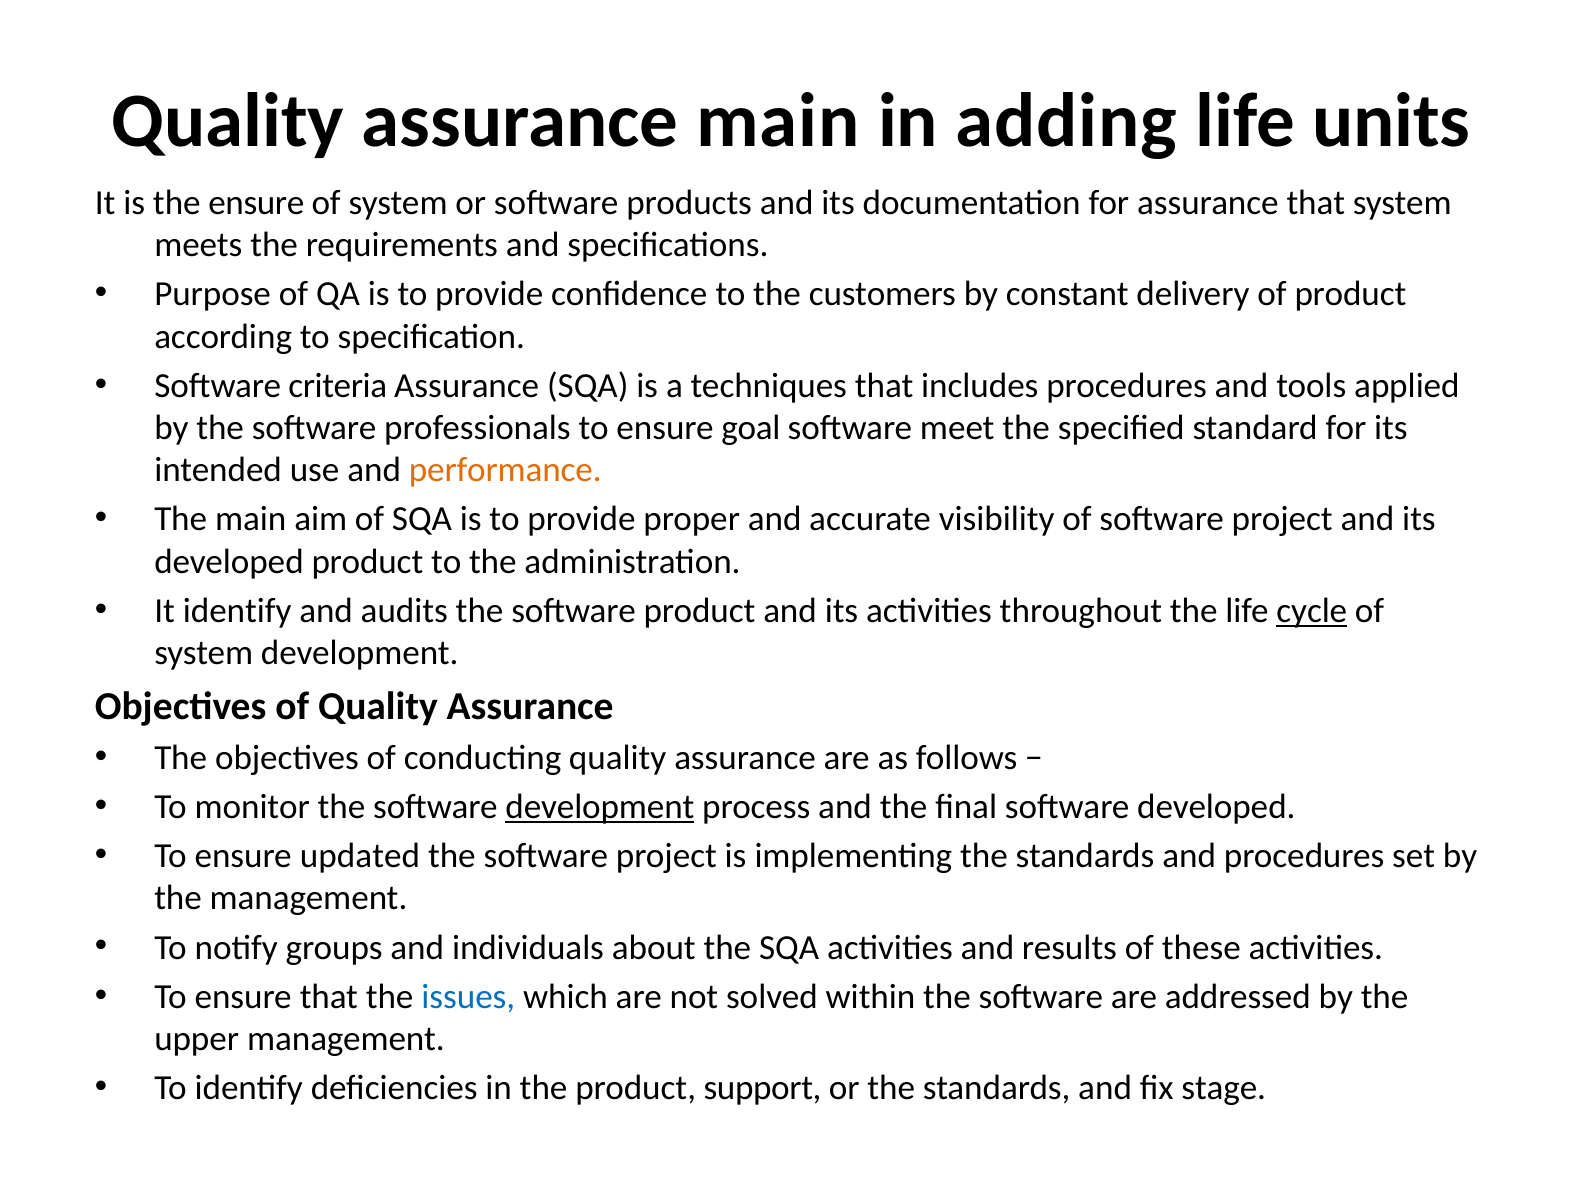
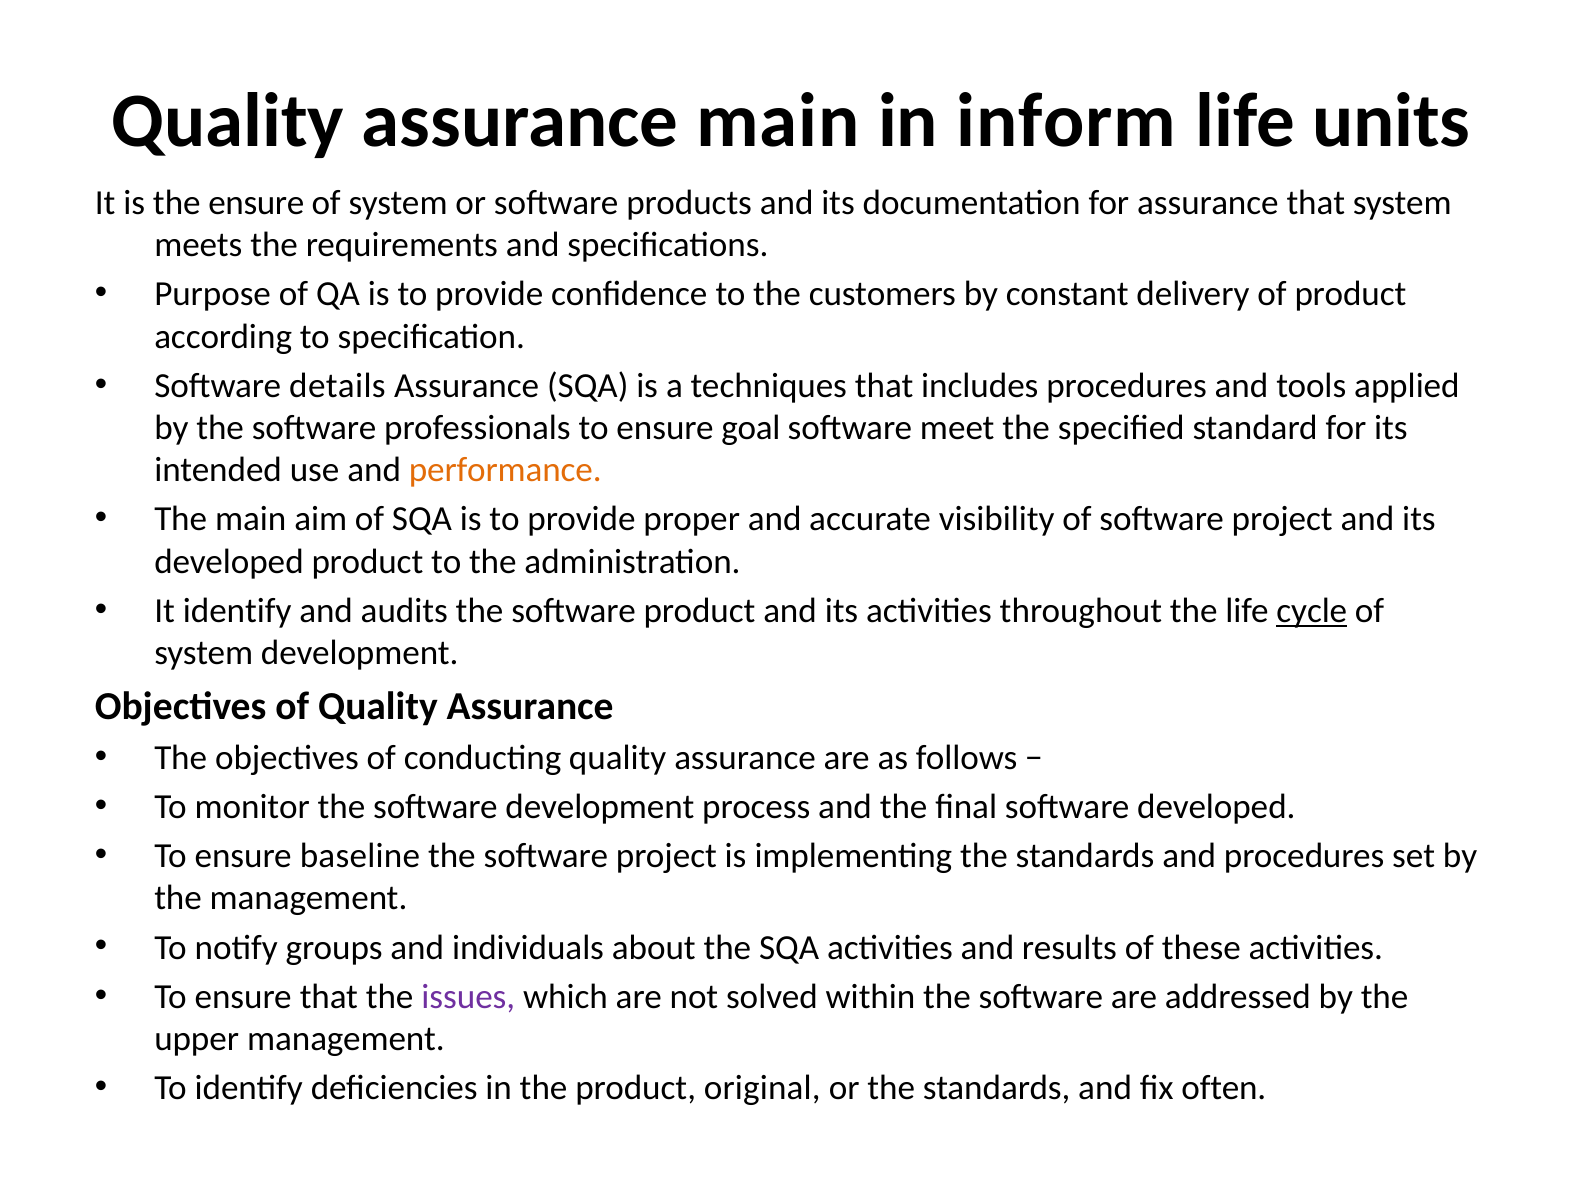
adding: adding -> inform
criteria: criteria -> details
development at (600, 807) underline: present -> none
updated: updated -> baseline
issues colour: blue -> purple
support: support -> original
stage: stage -> often
